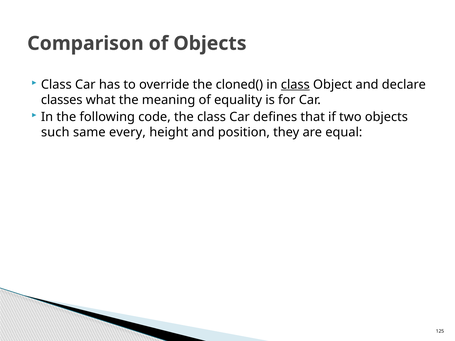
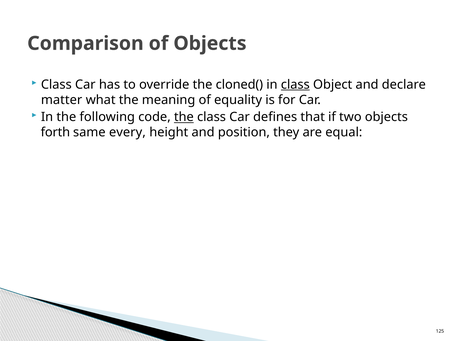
classes: classes -> matter
the at (184, 117) underline: none -> present
such: such -> forth
